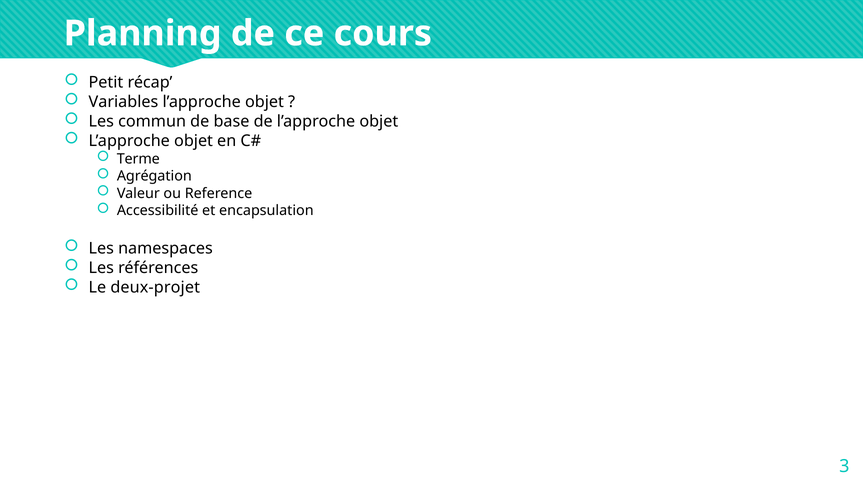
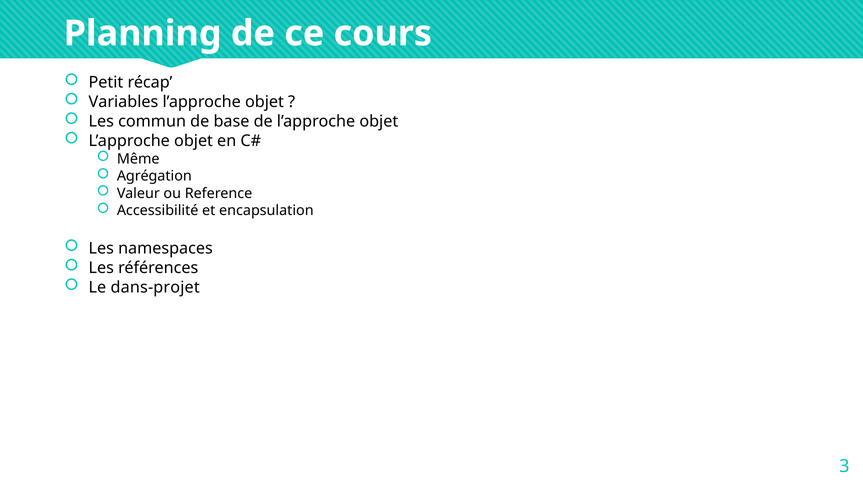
Terme: Terme -> Même
deux-projet: deux-projet -> dans-projet
